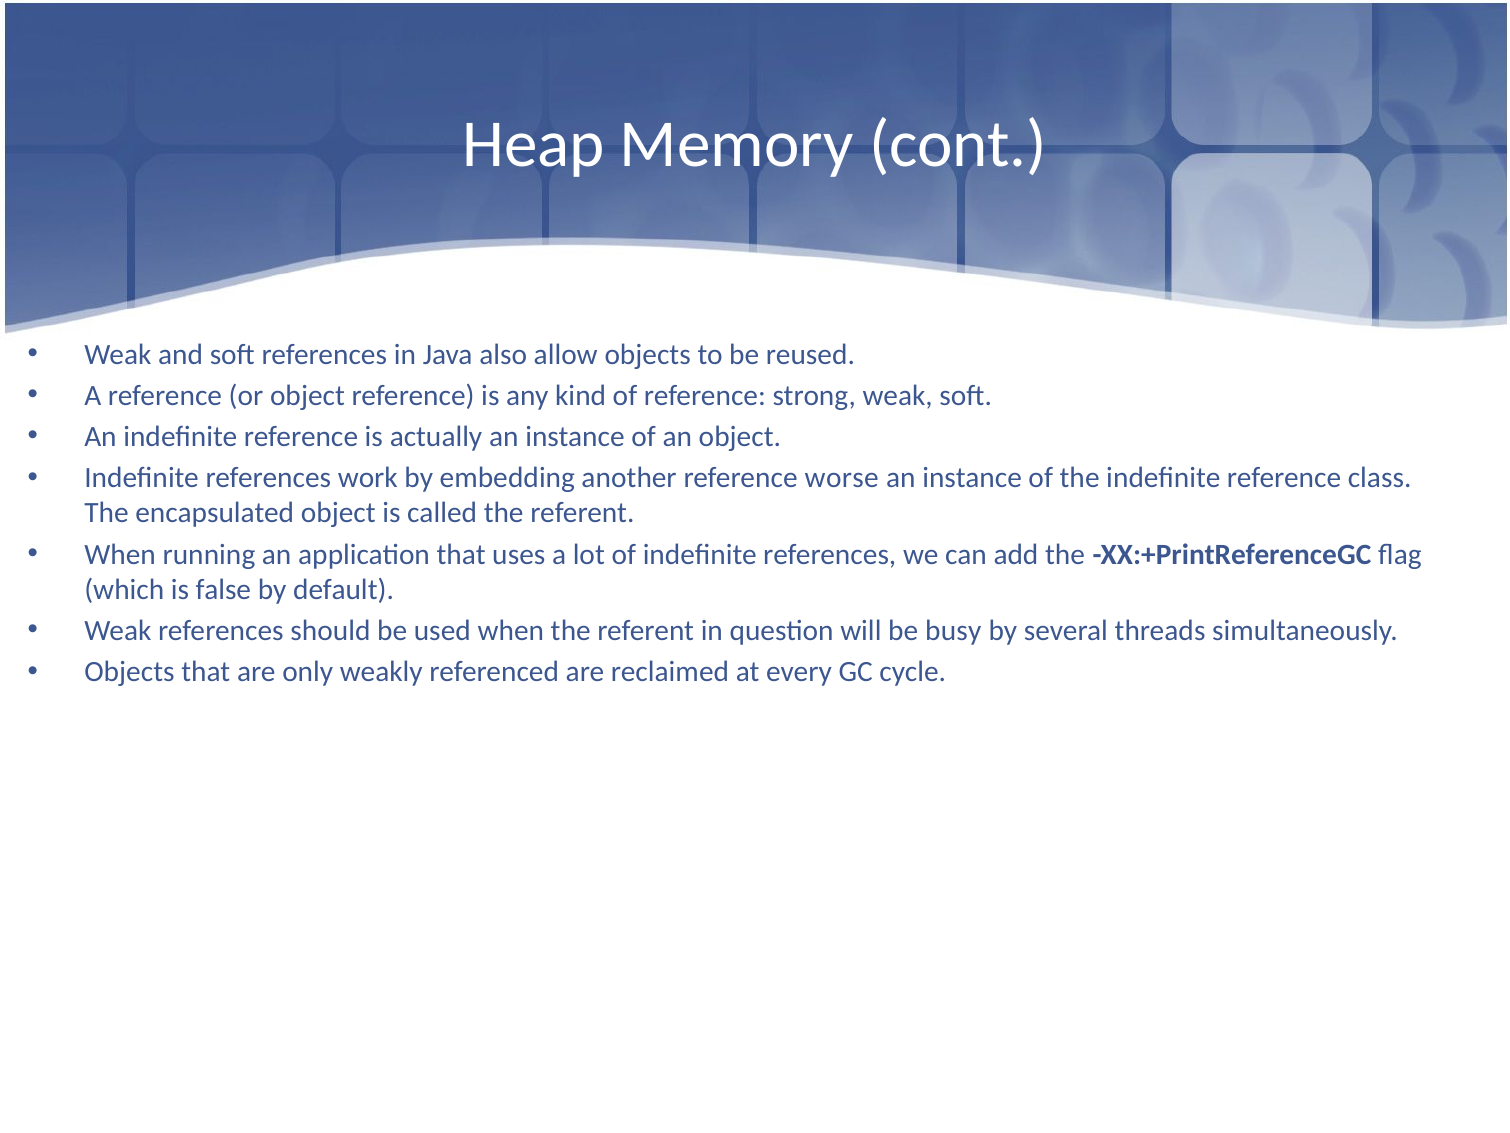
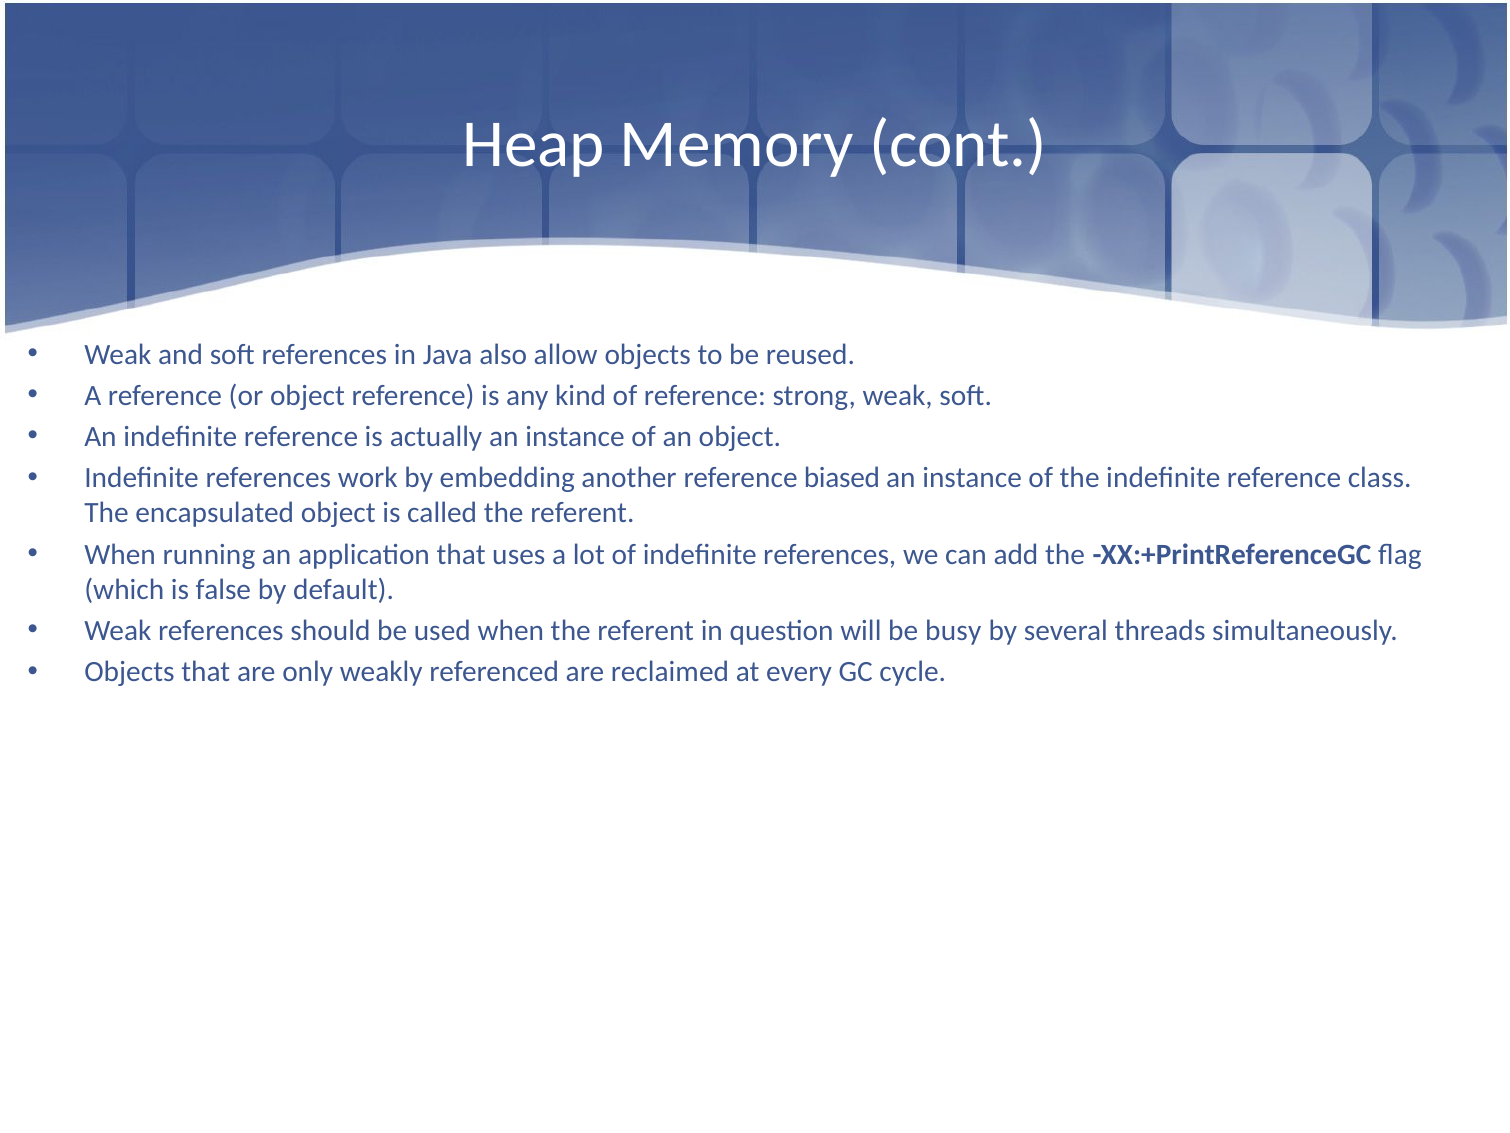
worse: worse -> biased
